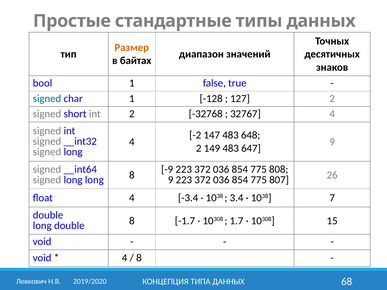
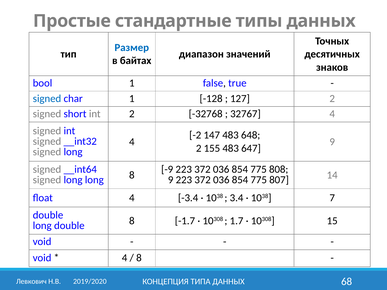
Размер colour: orange -> blue
149: 149 -> 155
26: 26 -> 14
